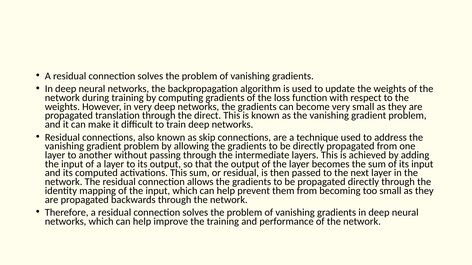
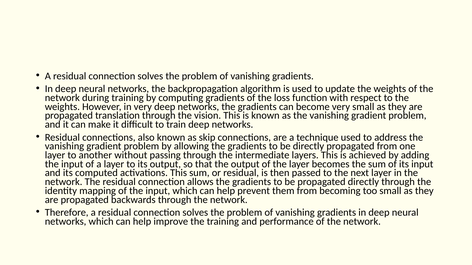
direct: direct -> vision
